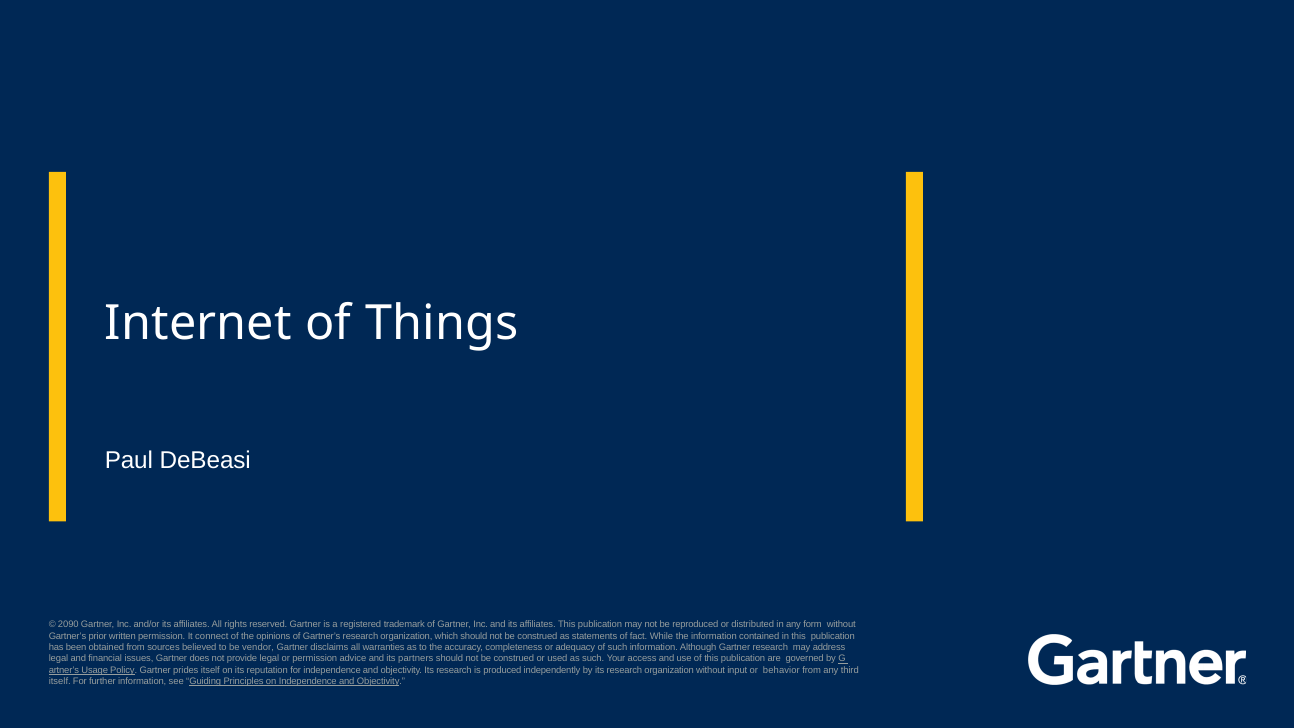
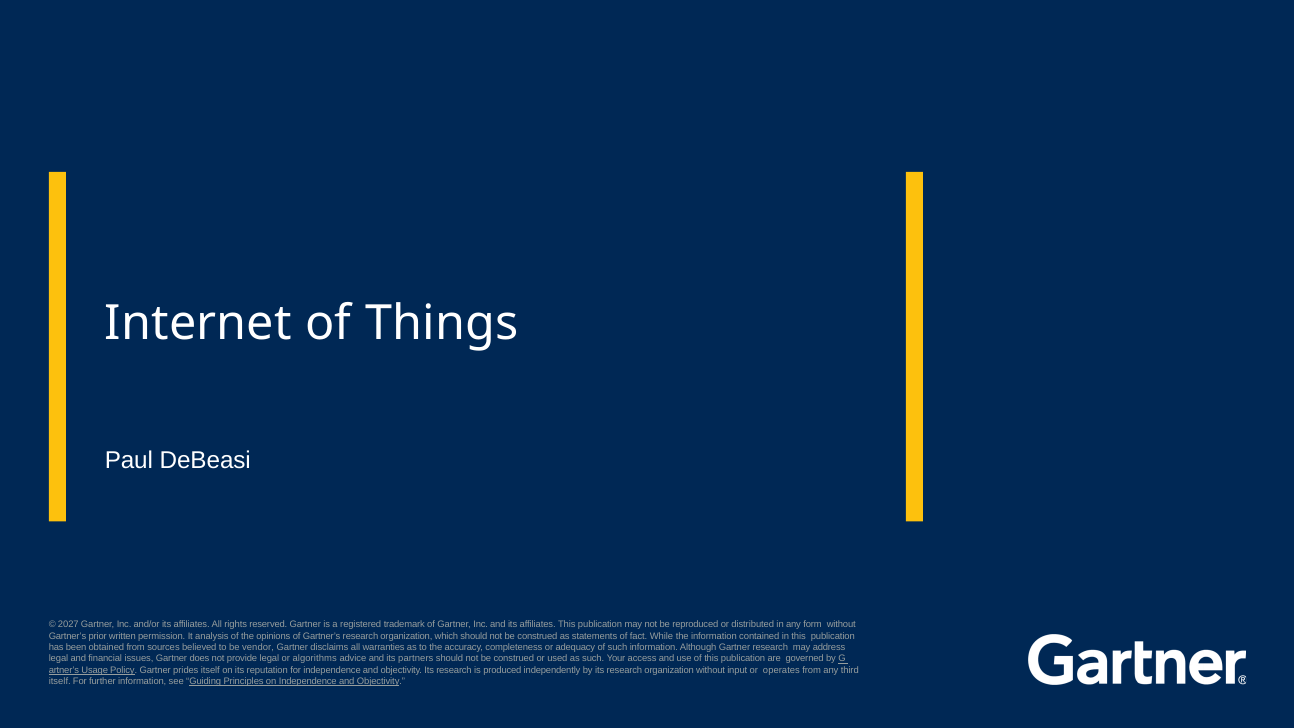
2090: 2090 -> 2027
connect: connect -> analysis
or permission: permission -> algorithms
behavior: behavior -> operates
